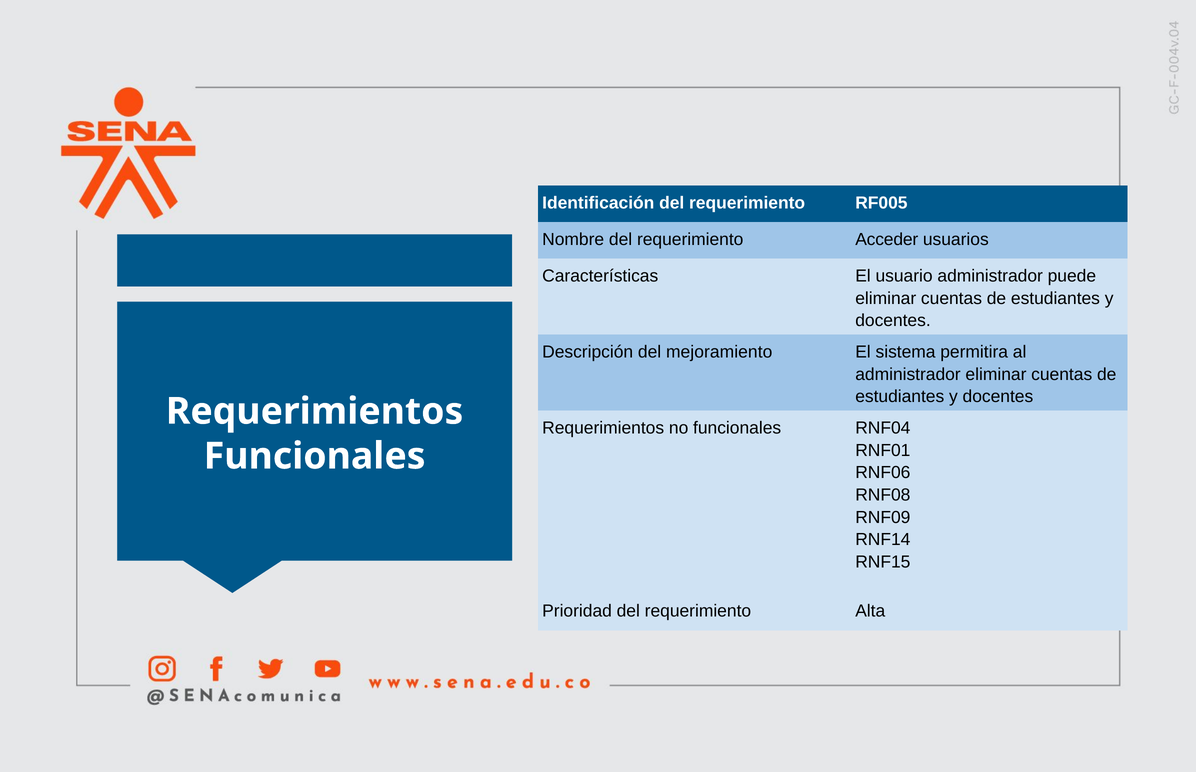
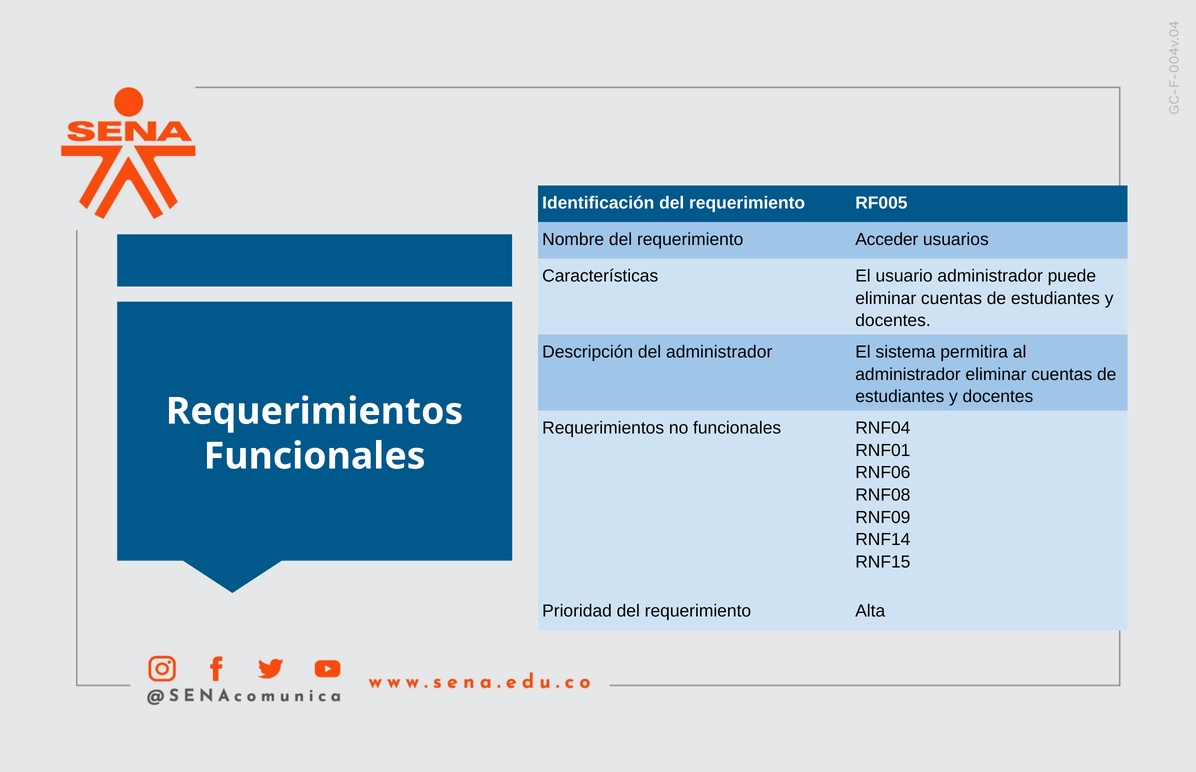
del mejoramiento: mejoramiento -> administrador
